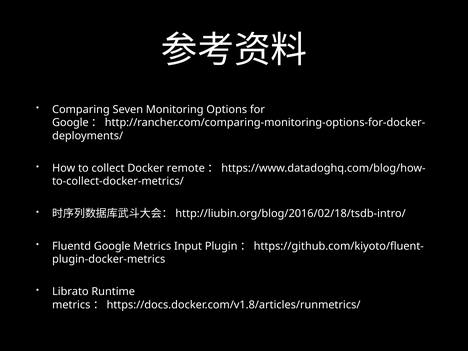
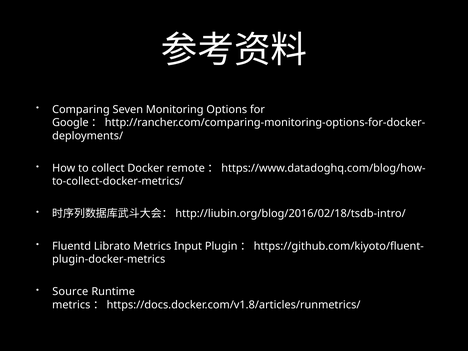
Fluentd Google: Google -> Librato
Librato: Librato -> Source
